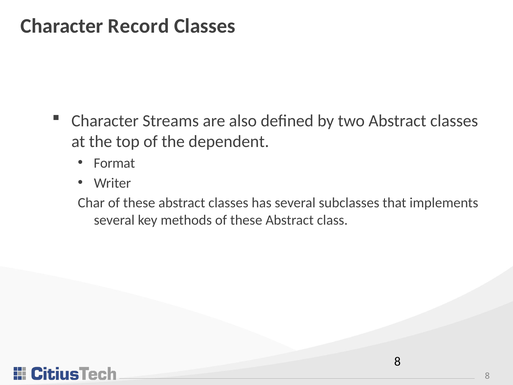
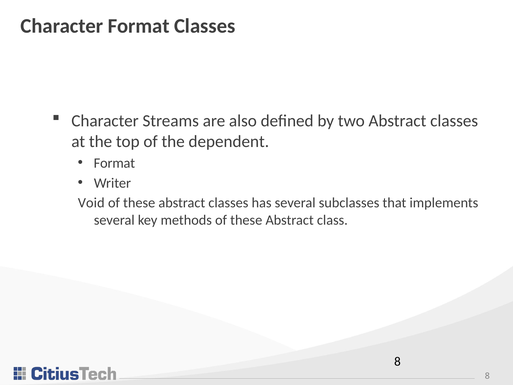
Character Record: Record -> Format
Char: Char -> Void
